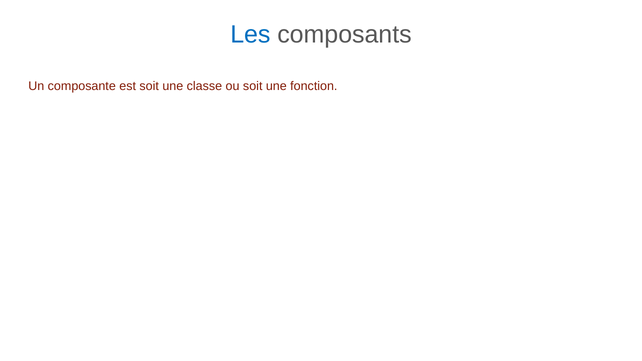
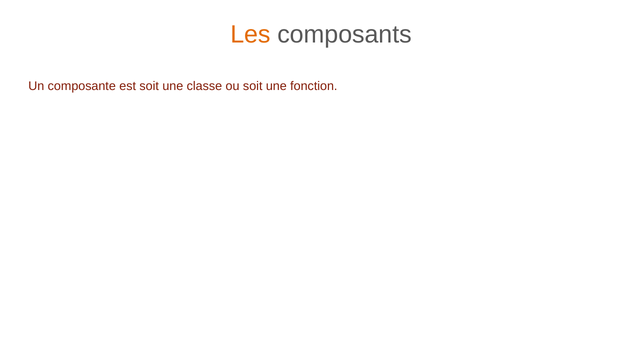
Les colour: blue -> orange
